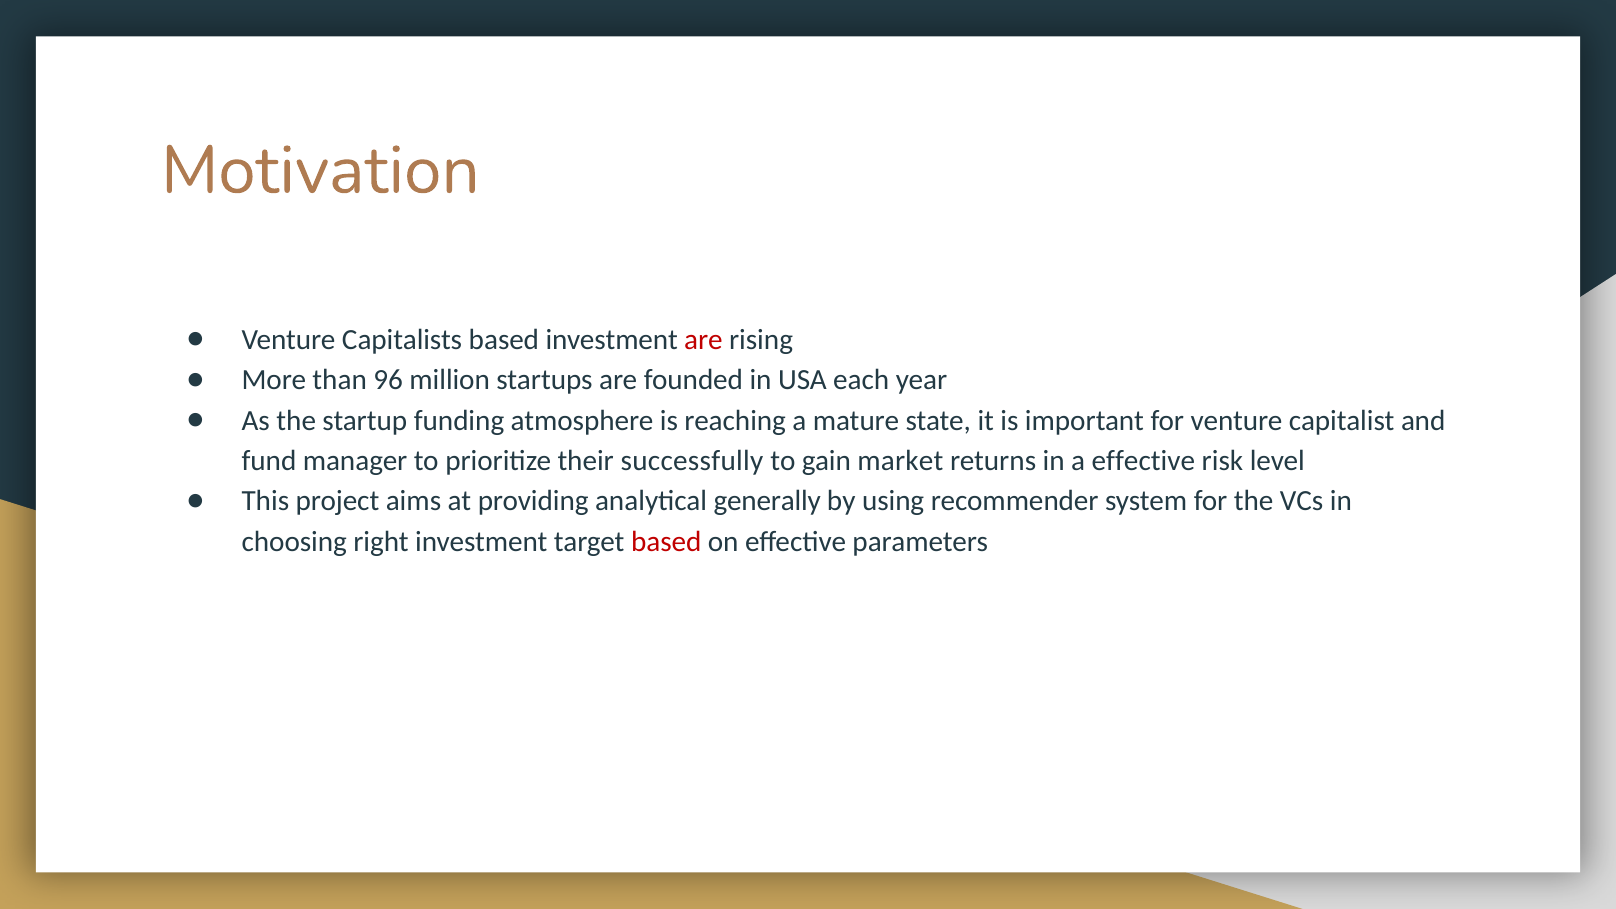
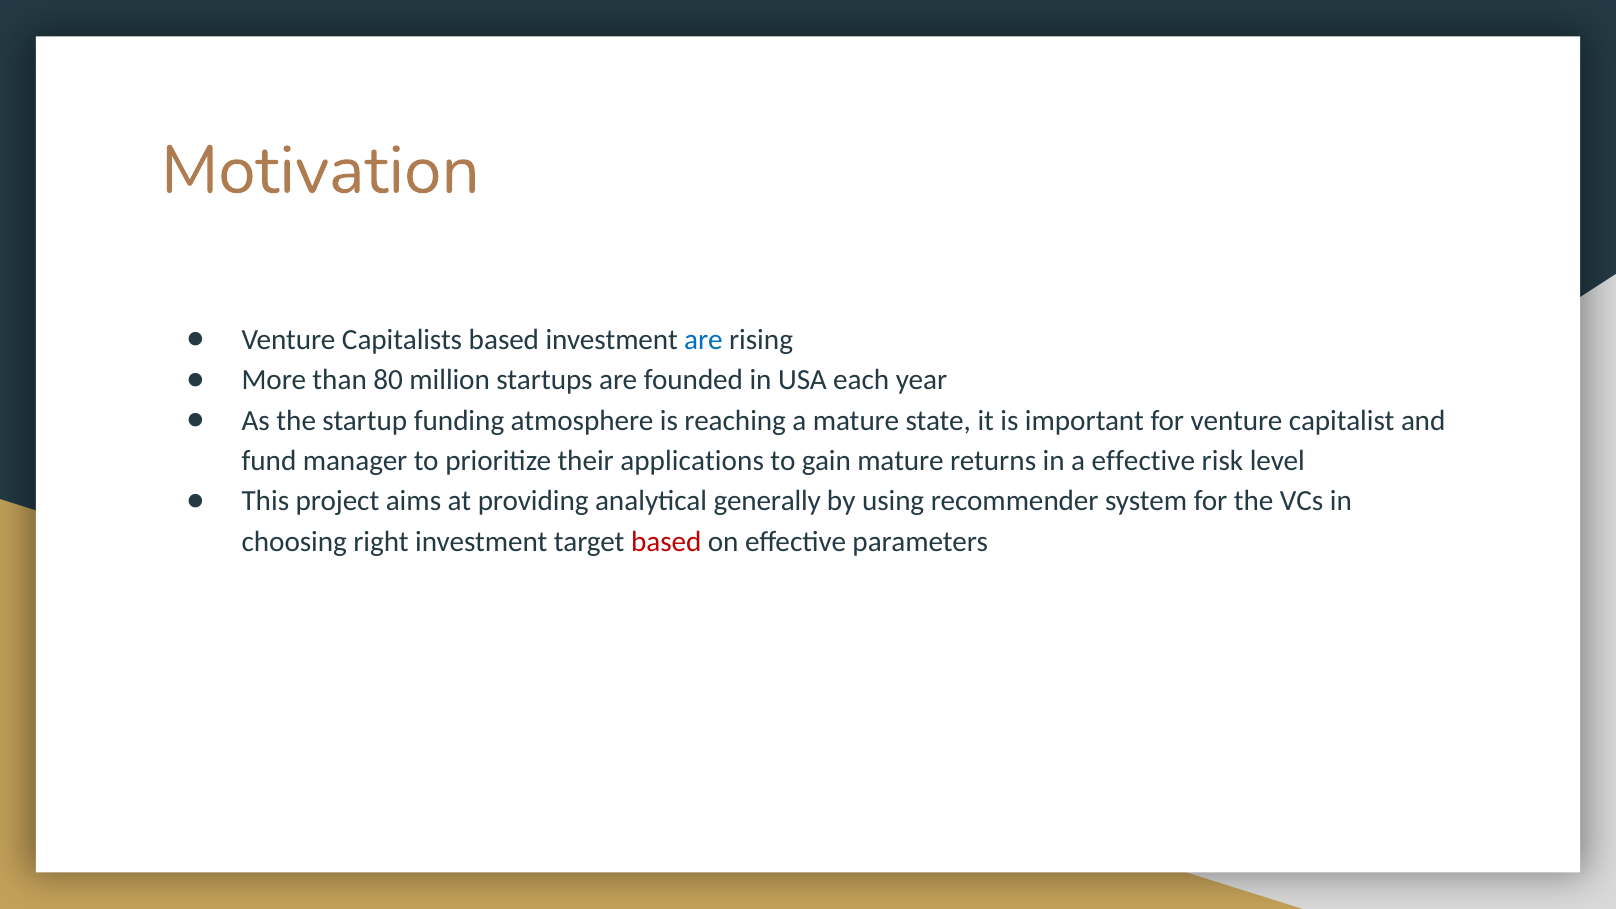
are at (703, 340) colour: red -> blue
96: 96 -> 80
successfully: successfully -> applications
gain market: market -> mature
